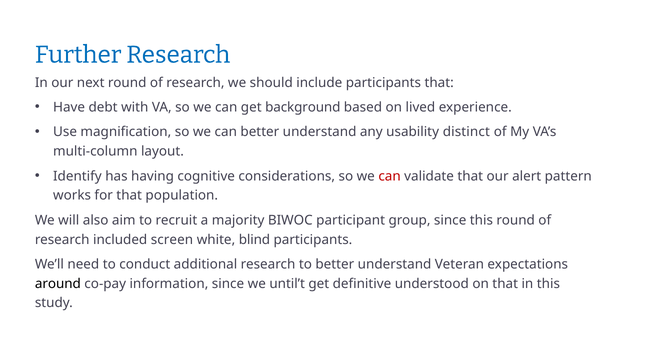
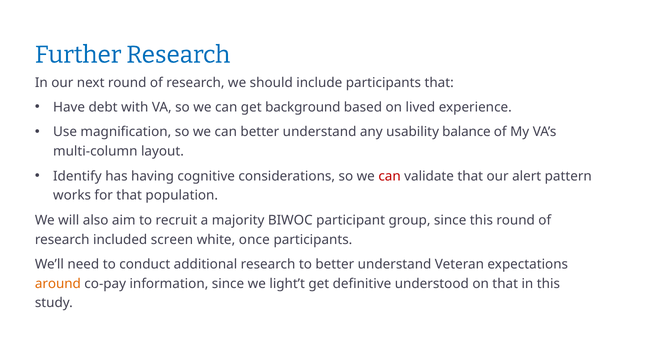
distinct: distinct -> balance
blind: blind -> once
around colour: black -> orange
until’t: until’t -> light’t
